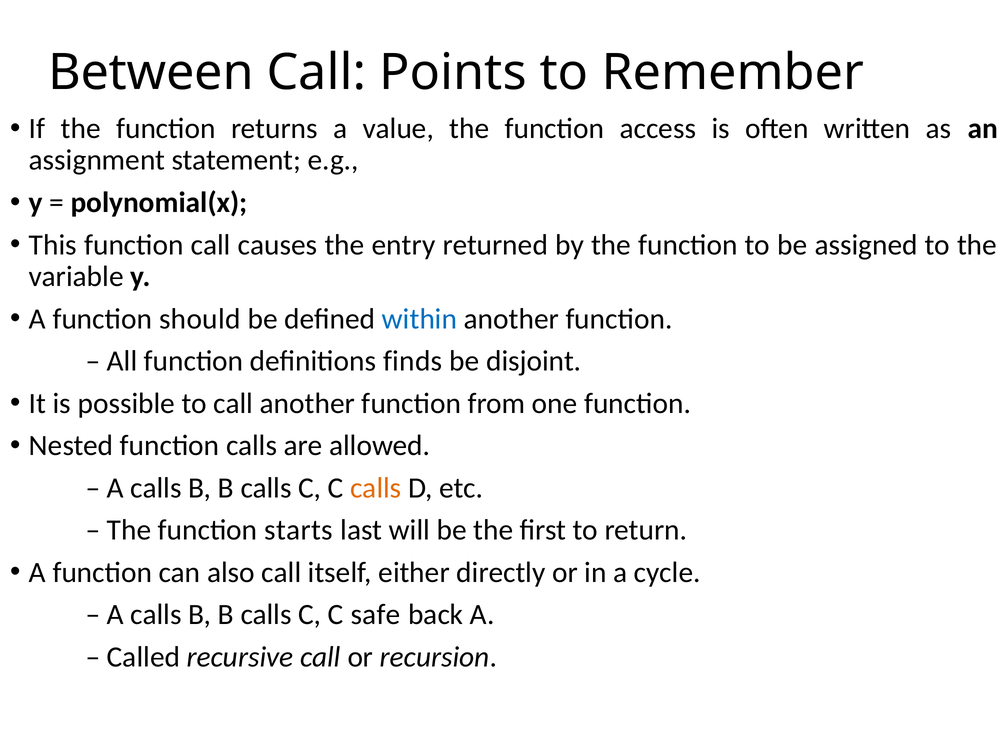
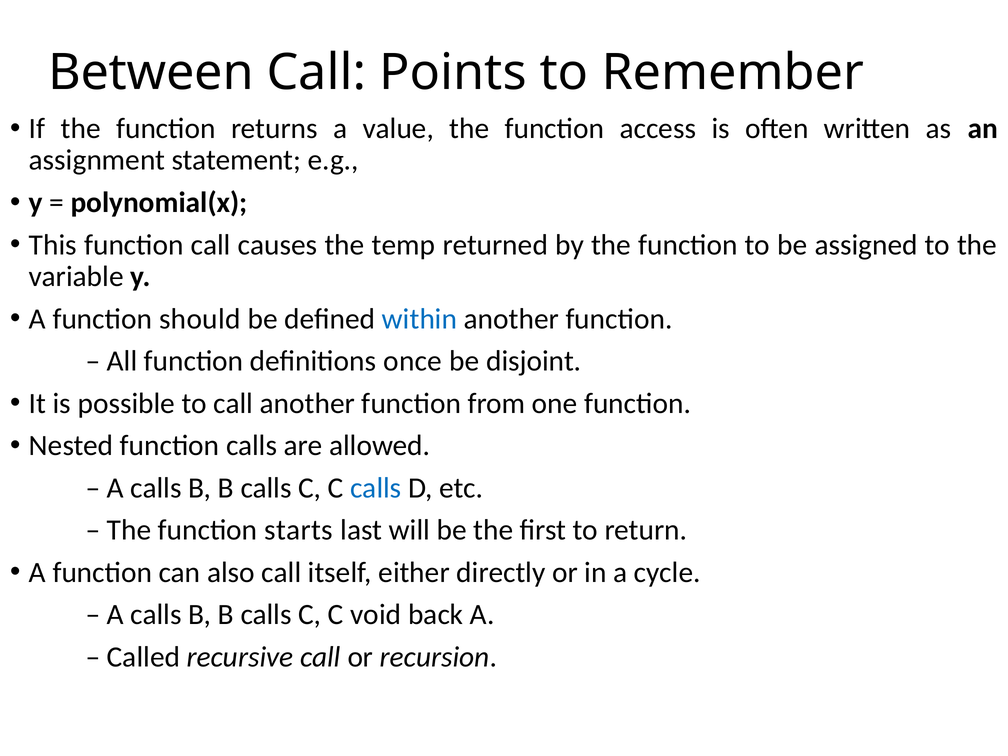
entry: entry -> temp
finds: finds -> once
calls at (376, 488) colour: orange -> blue
safe: safe -> void
